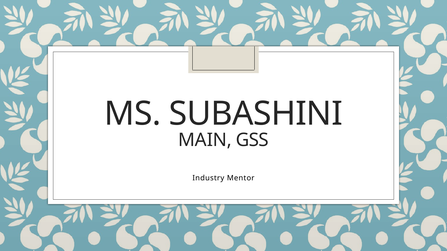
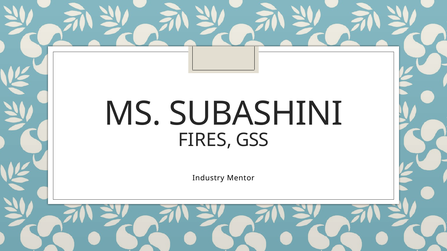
MAIN: MAIN -> FIRES
